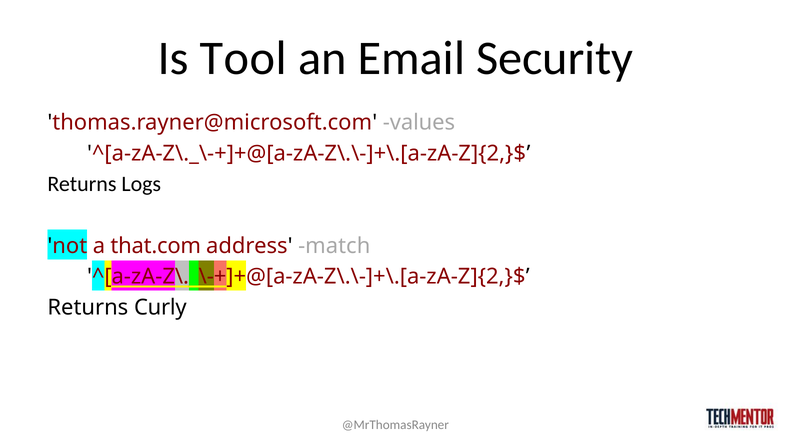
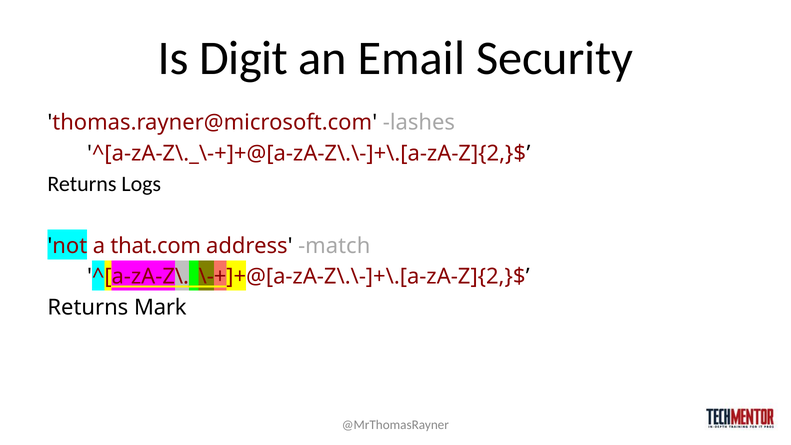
Tool: Tool -> Digit
values: values -> lashes
Curly: Curly -> Mark
